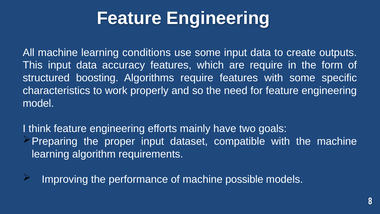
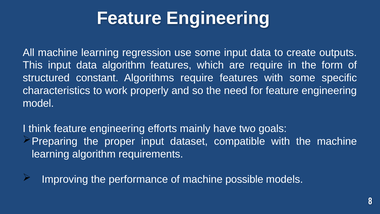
conditions: conditions -> regression
data accuracy: accuracy -> algorithm
boosting: boosting -> constant
